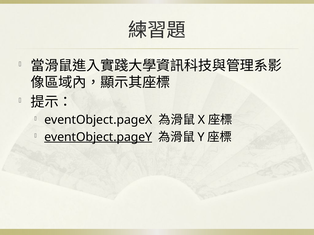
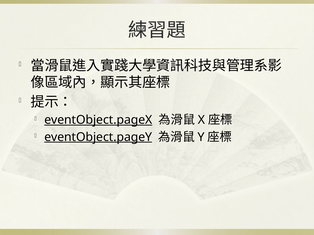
eventObject.pageX underline: none -> present
